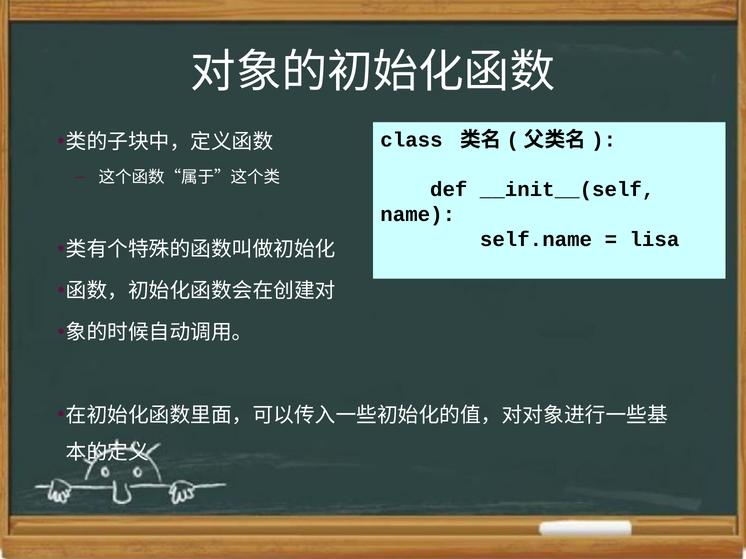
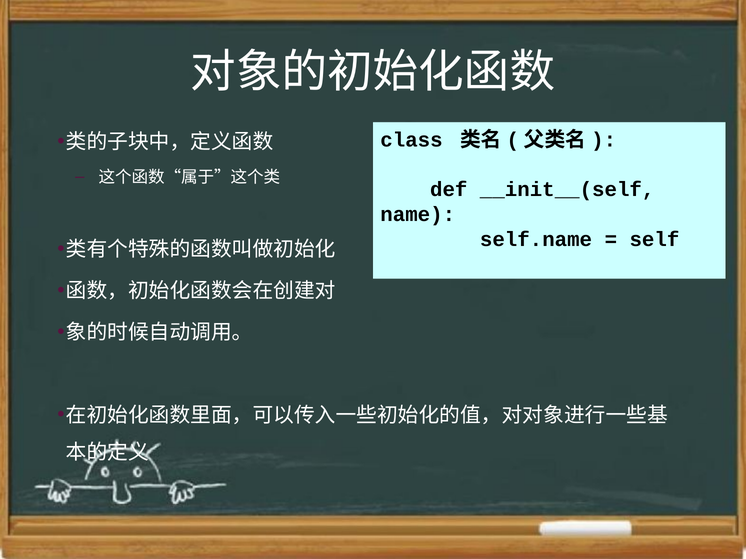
lisa: lisa -> self
